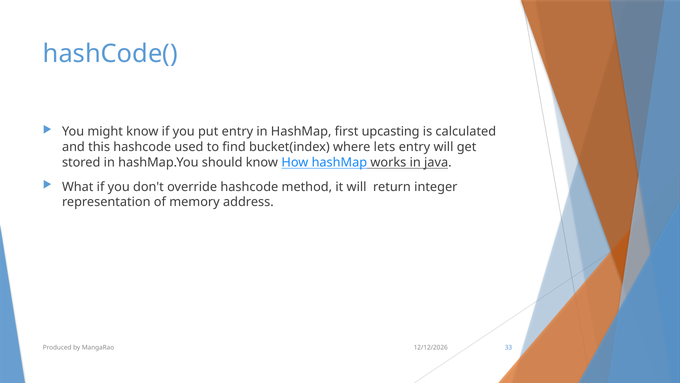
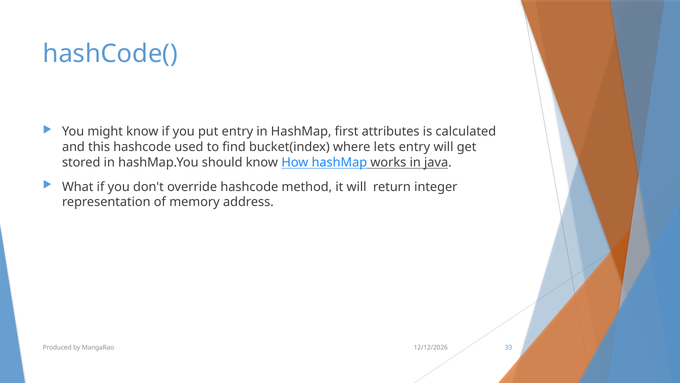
upcasting: upcasting -> attributes
